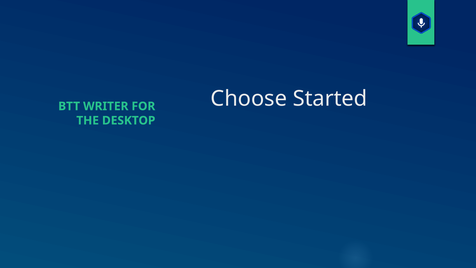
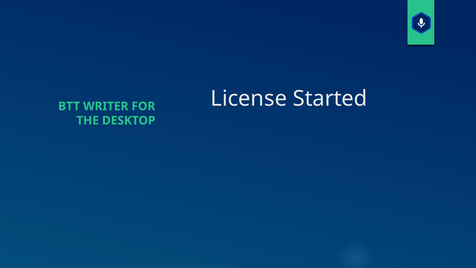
Choose: Choose -> License
